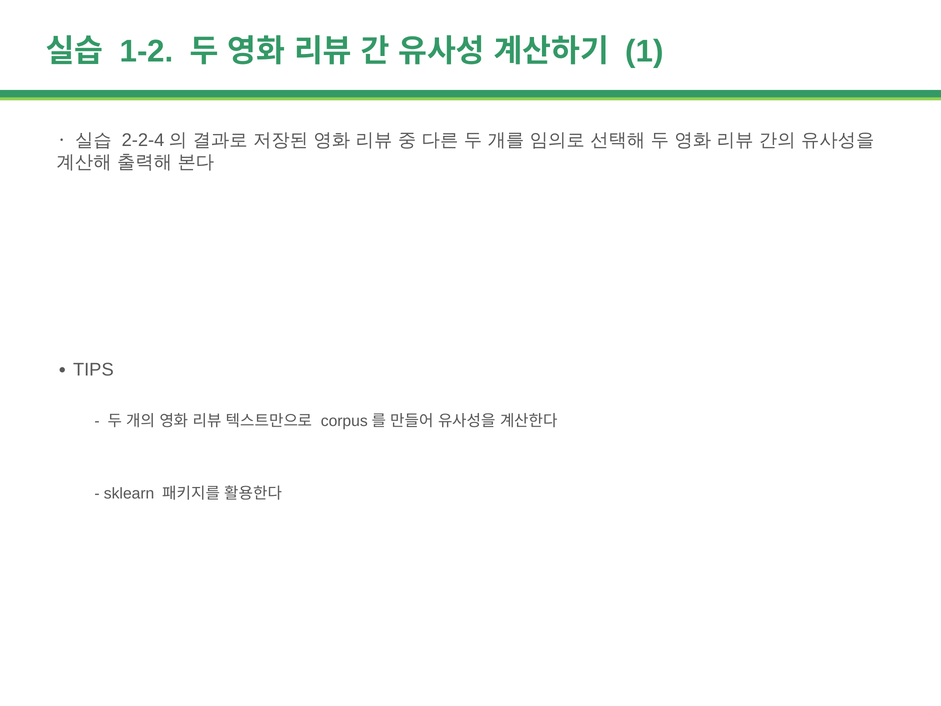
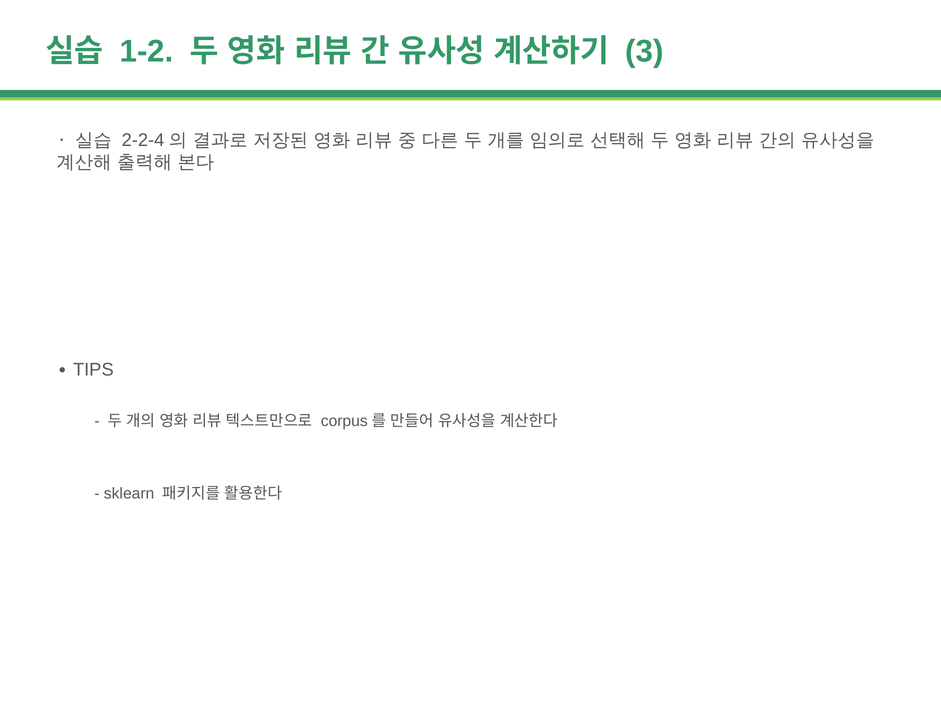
1: 1 -> 3
